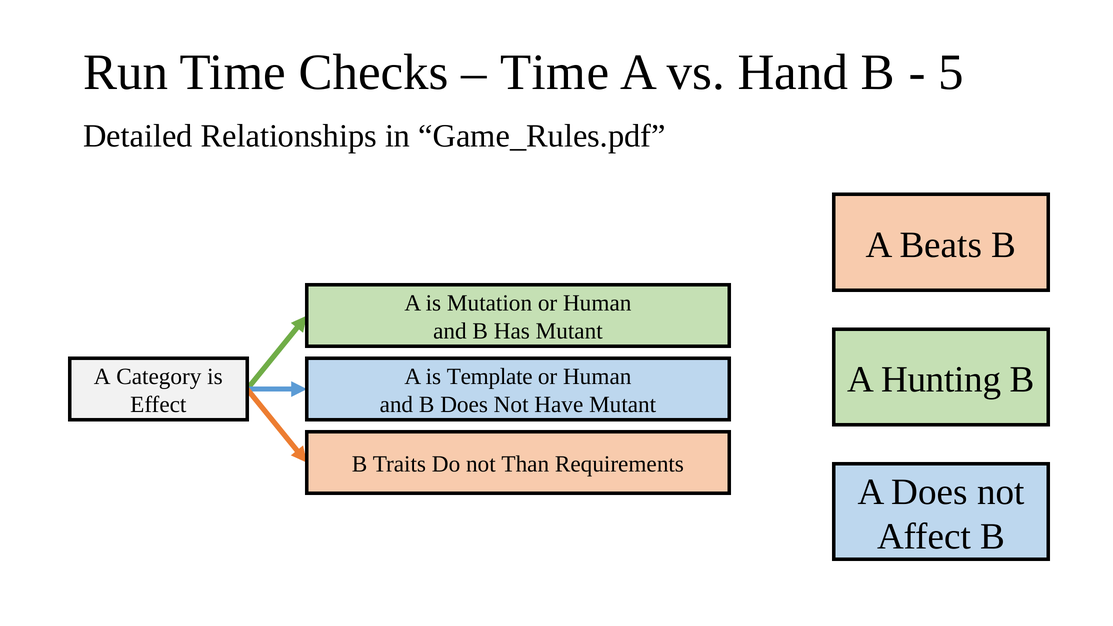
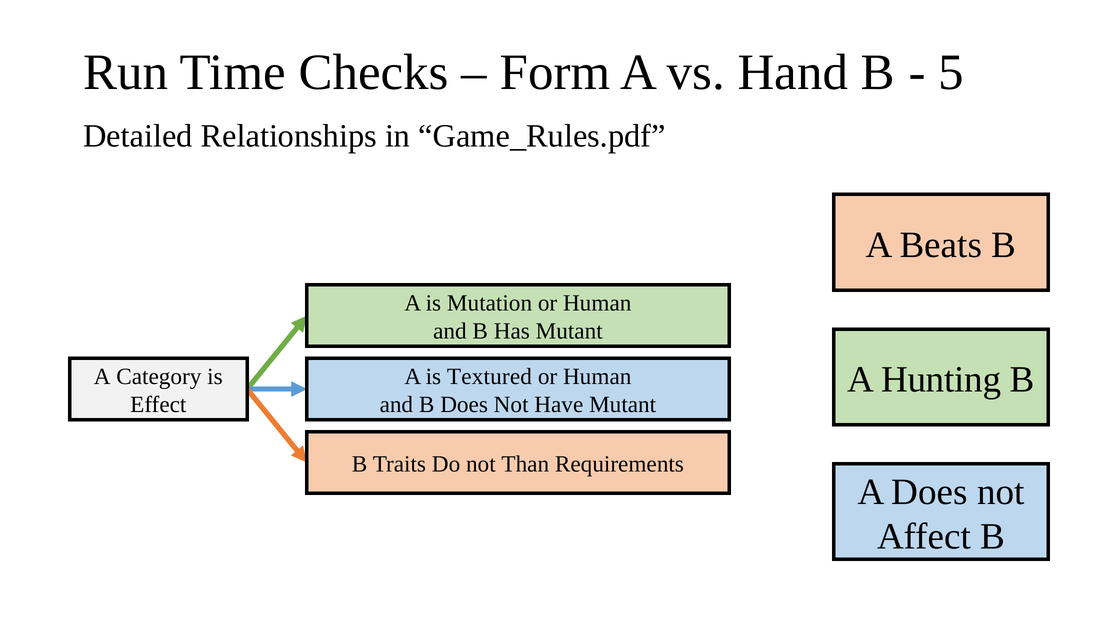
Time at (555, 72): Time -> Form
Template: Template -> Textured
